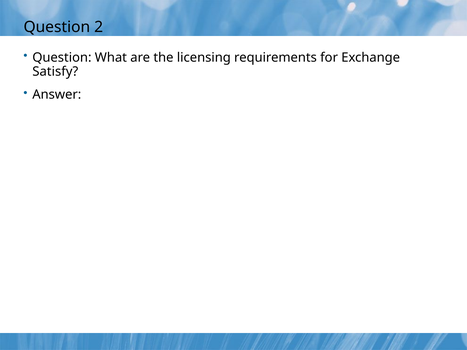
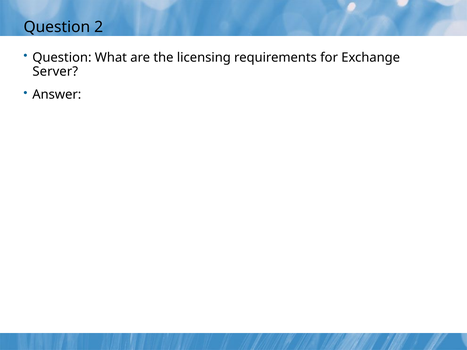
Satisfy: Satisfy -> Server
